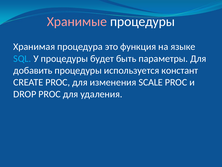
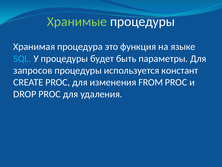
Хранимые colour: pink -> light green
добавить: добавить -> запросов
SCALE: SCALE -> FROM
